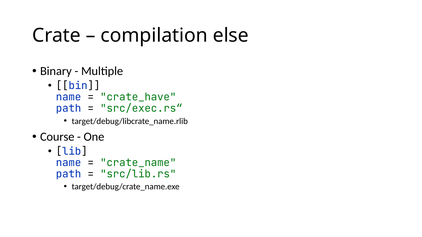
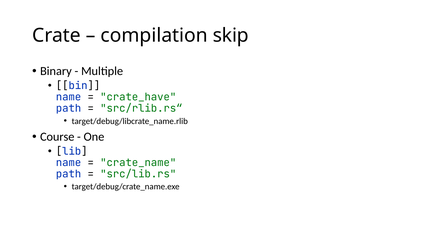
else: else -> skip
src/exec.rs“: src/exec.rs“ -> src/rlib.rs“
